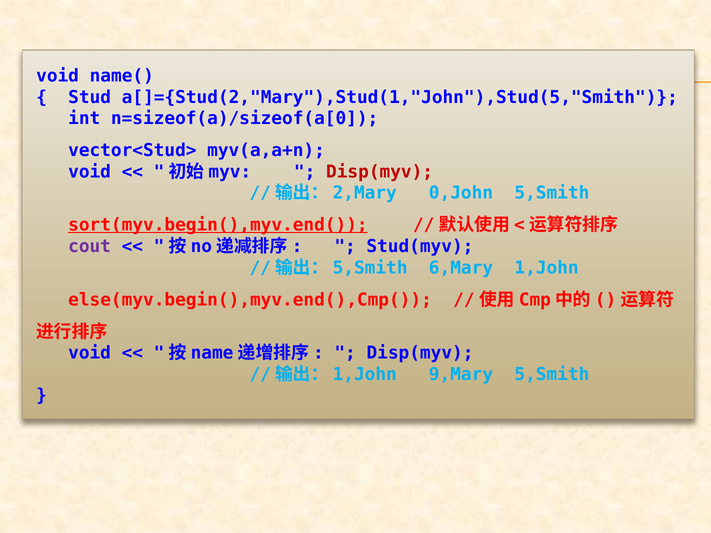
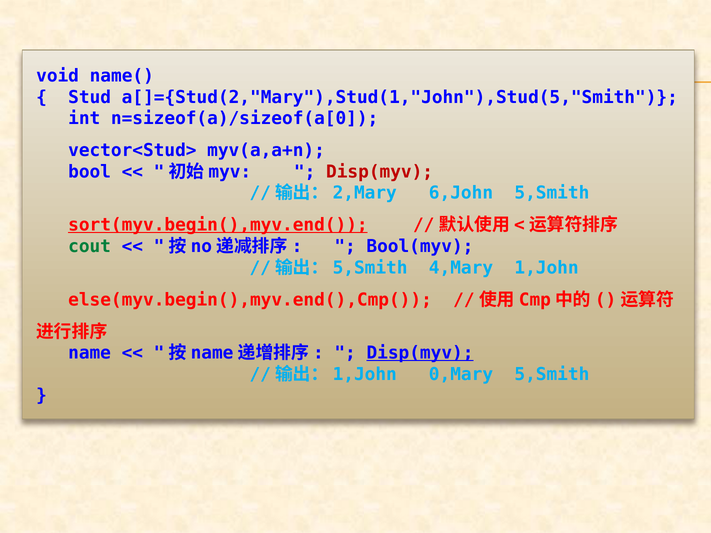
void at (90, 172): void -> bool
0,John: 0,John -> 6,John
cout colour: purple -> green
Stud(myv: Stud(myv -> Bool(myv
6,Mary: 6,Mary -> 4,Mary
void at (90, 353): void -> name
Disp(myv at (420, 353) underline: none -> present
9,Mary: 9,Mary -> 0,Mary
